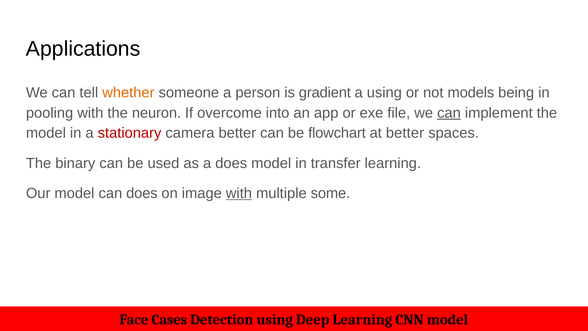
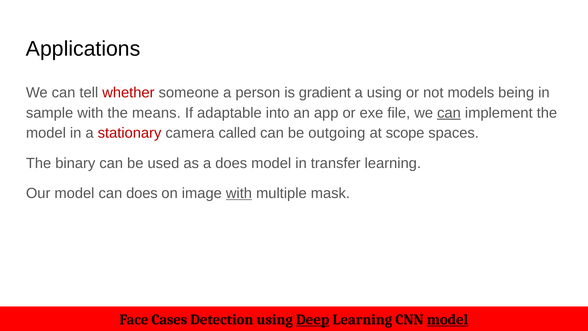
whether colour: orange -> red
pooling: pooling -> sample
neuron: neuron -> means
overcome: overcome -> adaptable
camera better: better -> called
flowchart: flowchart -> outgoing
at better: better -> scope
some: some -> mask
Deep underline: none -> present
model at (448, 319) underline: none -> present
